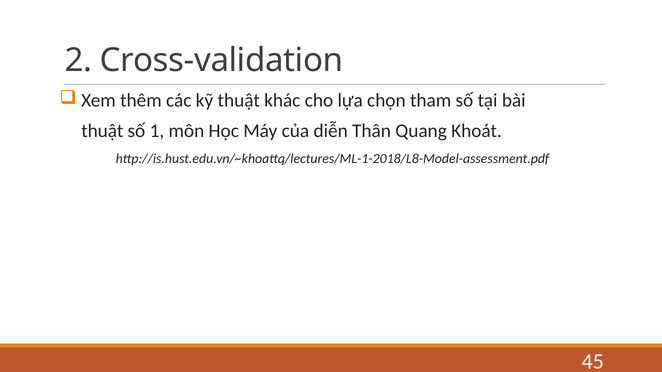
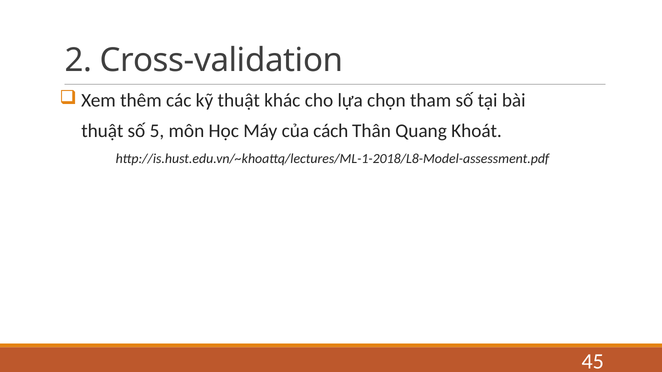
1: 1 -> 5
diễn: diễn -> cách
